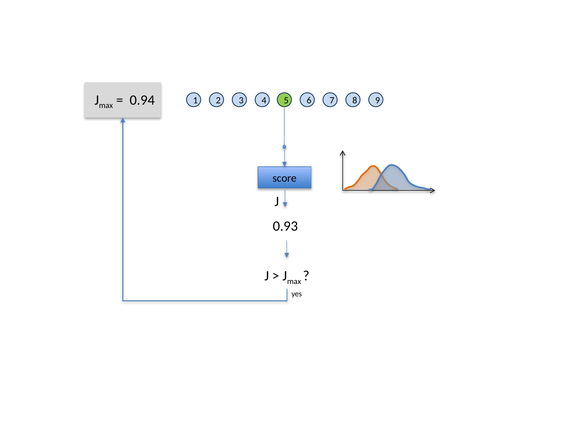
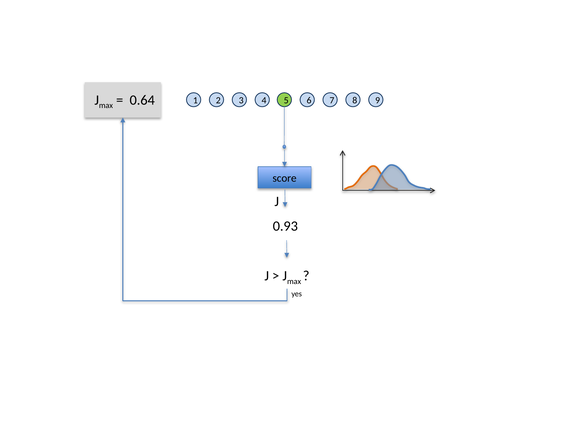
0.94: 0.94 -> 0.64
